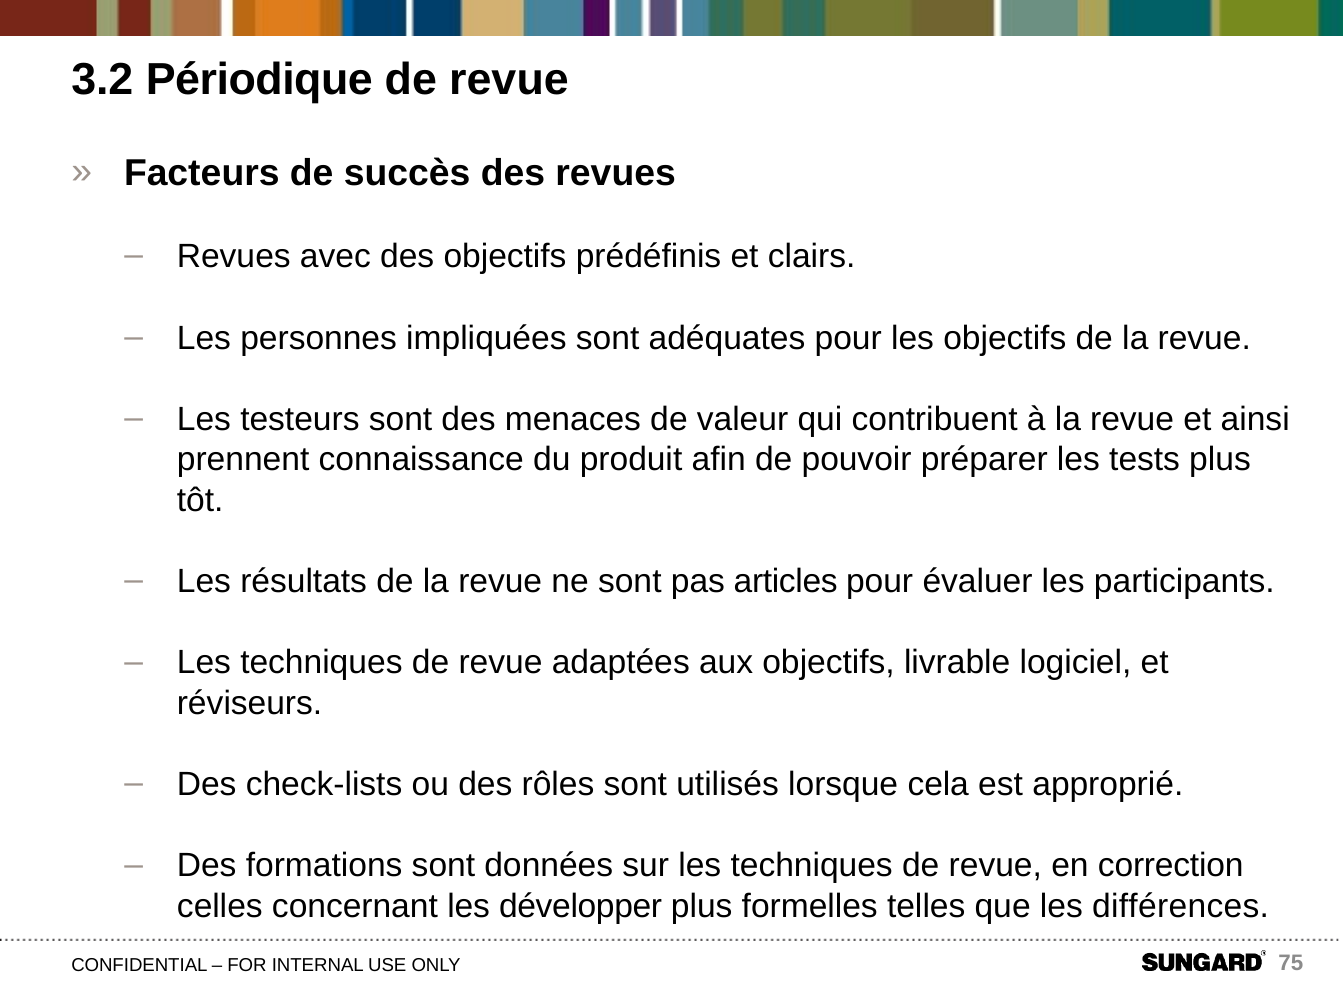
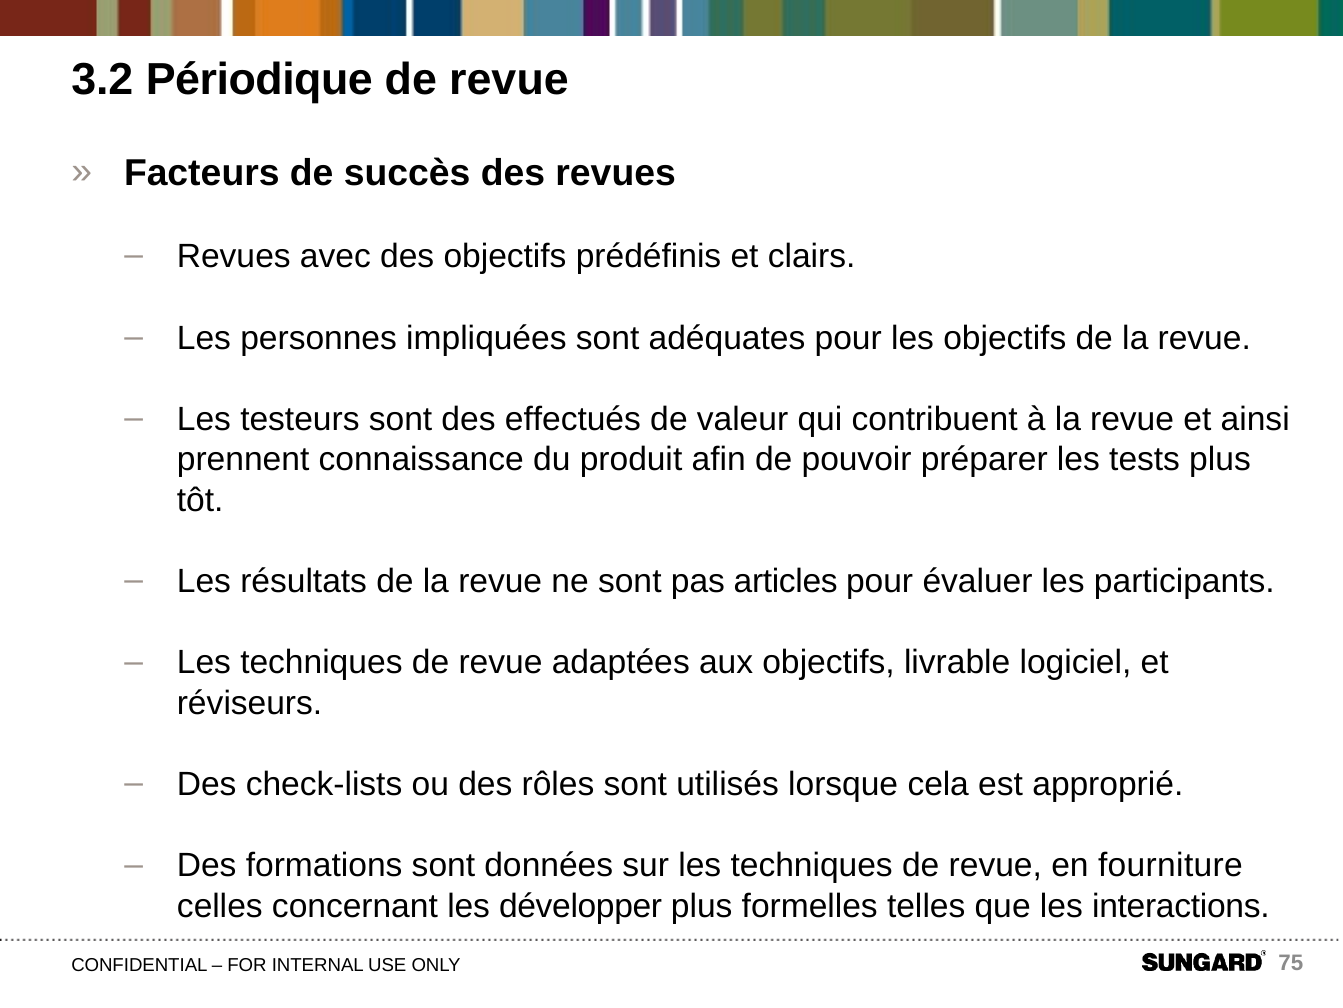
menaces: menaces -> effectués
correction: correction -> fourniture
différences: différences -> interactions
